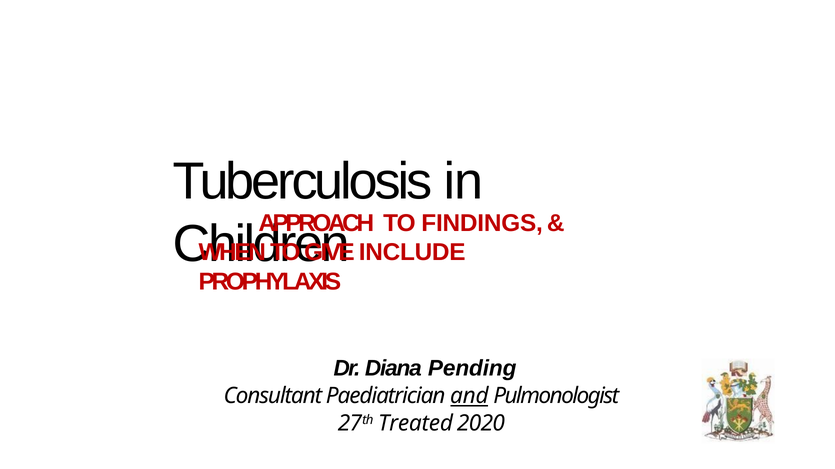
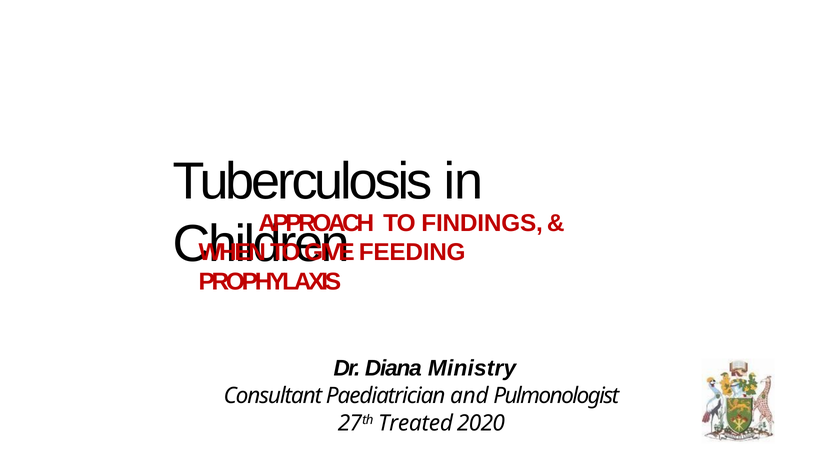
INCLUDE: INCLUDE -> FEEDING
Pending: Pending -> Ministry
and underline: present -> none
